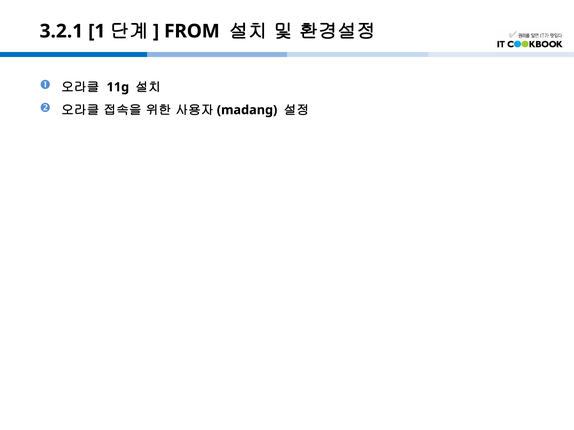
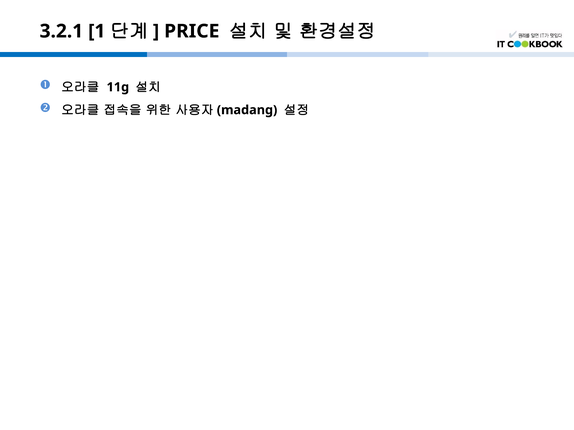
FROM: FROM -> PRICE
